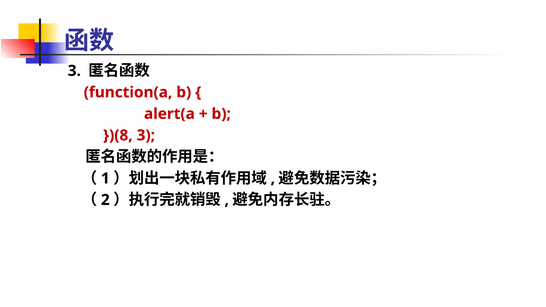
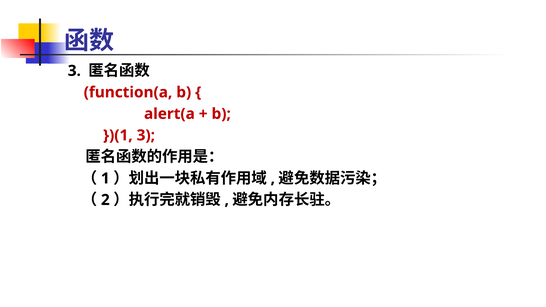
})(8: })(8 -> })(1
